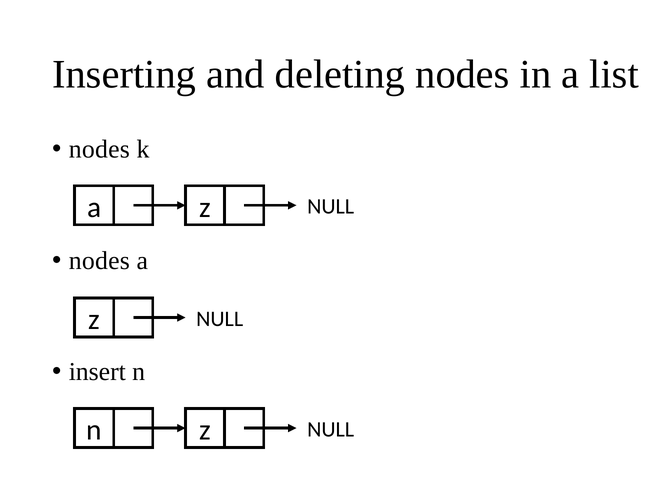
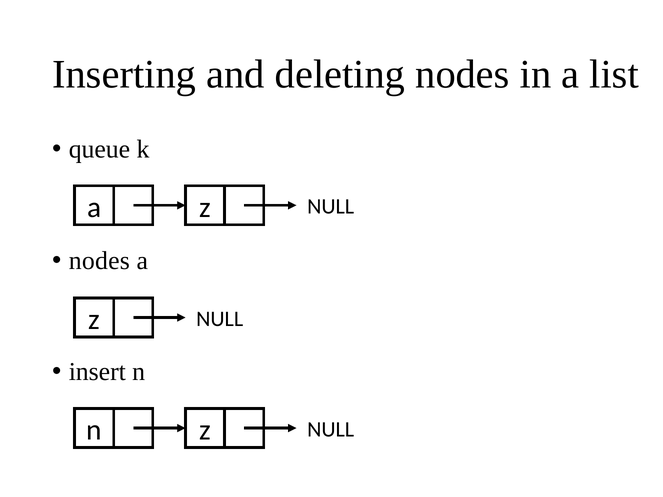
nodes at (99, 149): nodes -> queue
